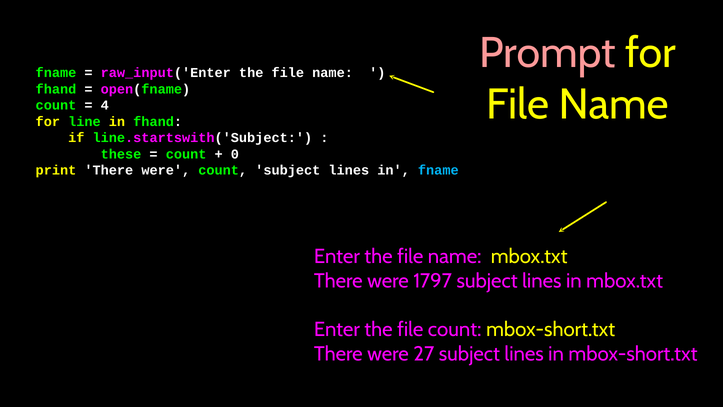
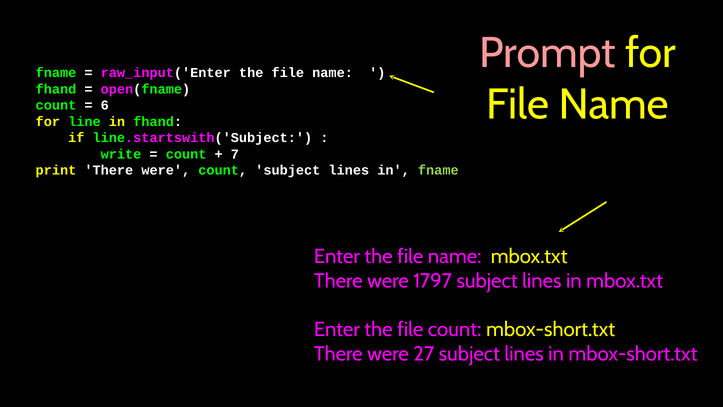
4: 4 -> 6
these: these -> write
0: 0 -> 7
fname at (438, 170) colour: light blue -> light green
